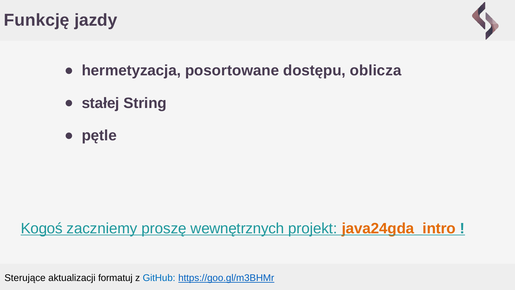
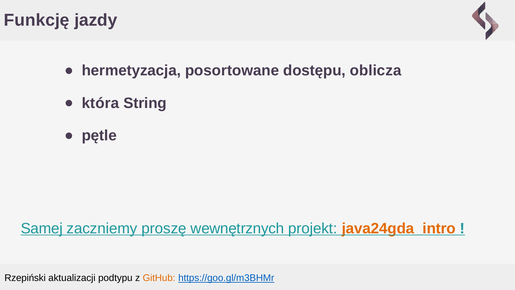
stałej: stałej -> która
Kogoś: Kogoś -> Samej
Sterujące: Sterujące -> Rzepiński
formatuj: formatuj -> podtypu
GitHub colour: blue -> orange
